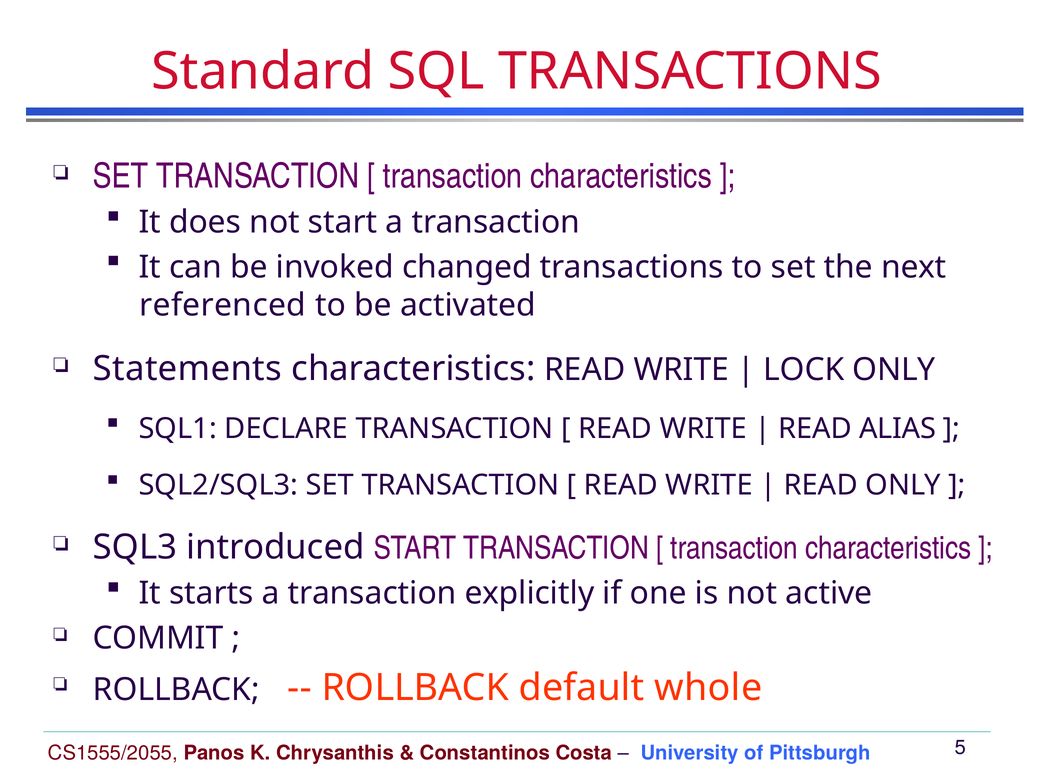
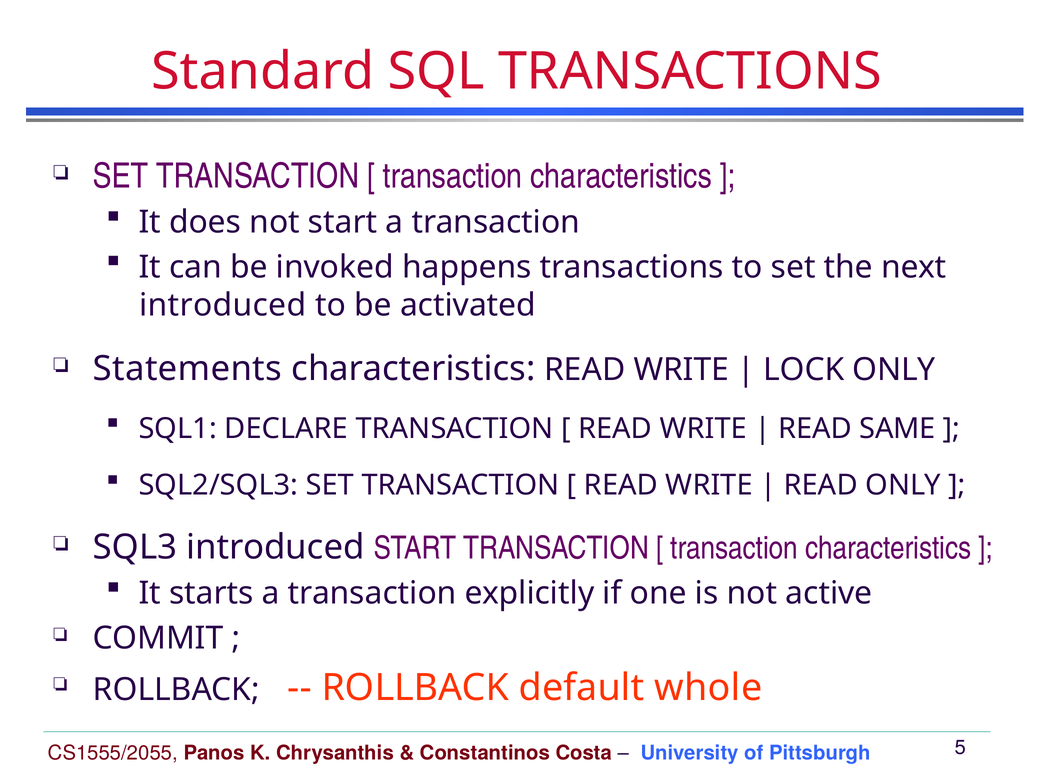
changed: changed -> happens
referenced at (223, 305): referenced -> introduced
ALIAS: ALIAS -> SAME
